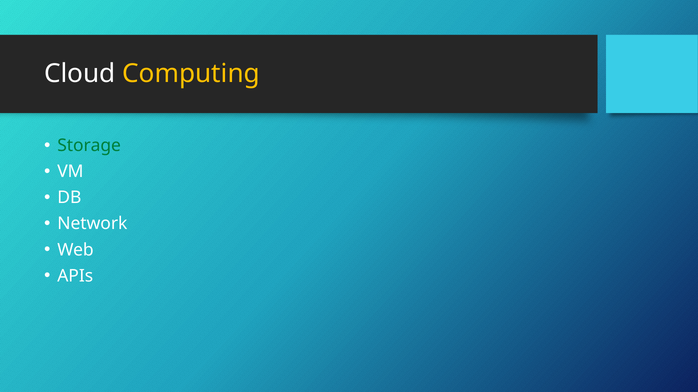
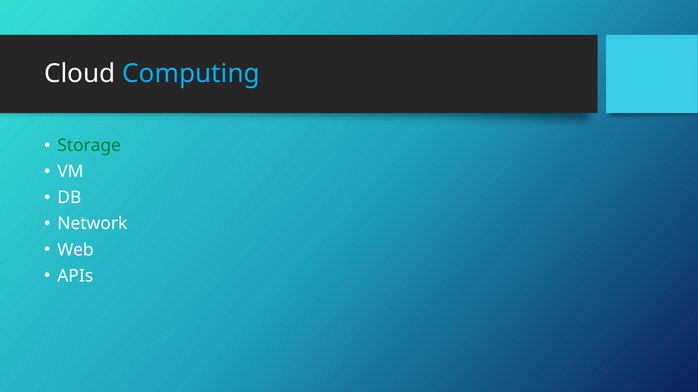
Computing colour: yellow -> light blue
